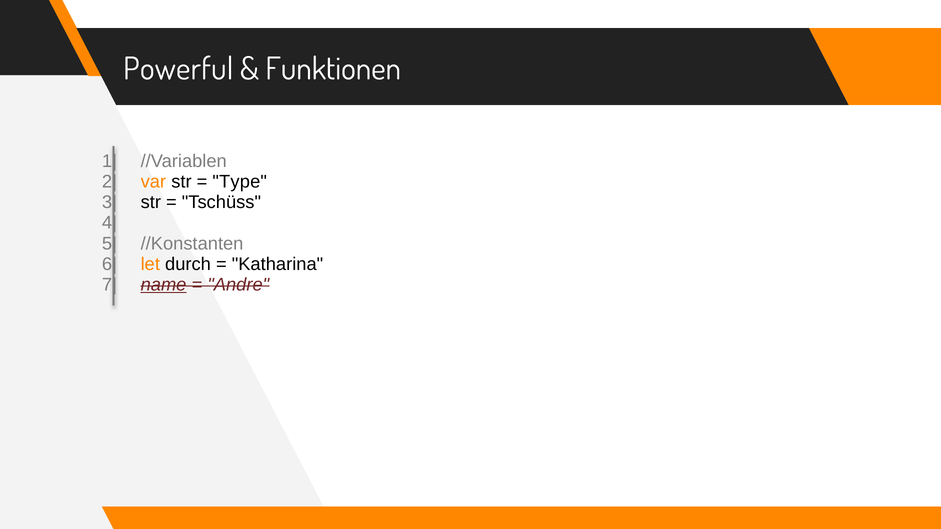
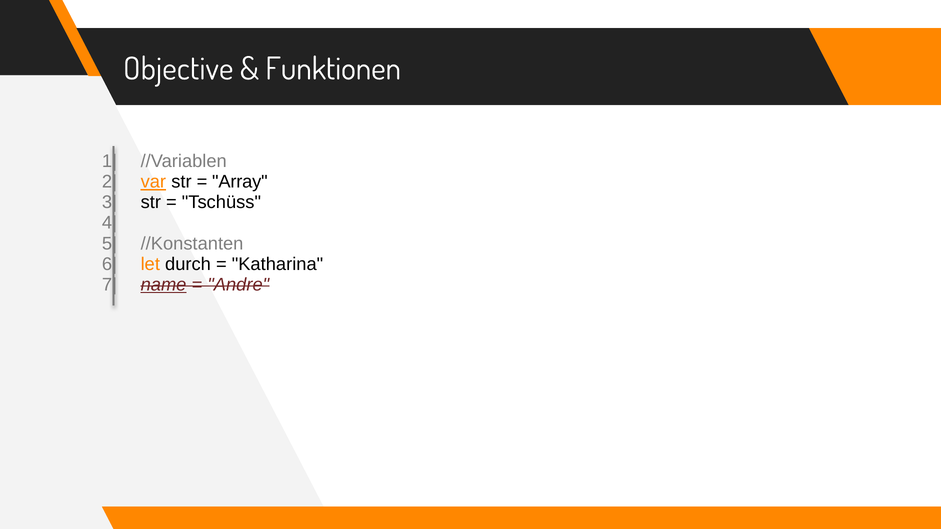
Powerful: Powerful -> Objective
var underline: none -> present
Type: Type -> Array
